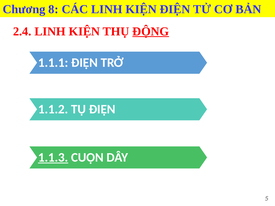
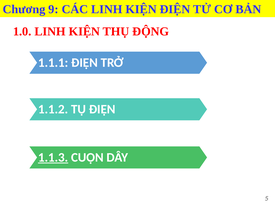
8: 8 -> 9
2.4: 2.4 -> 1.0
ĐỘNG underline: present -> none
